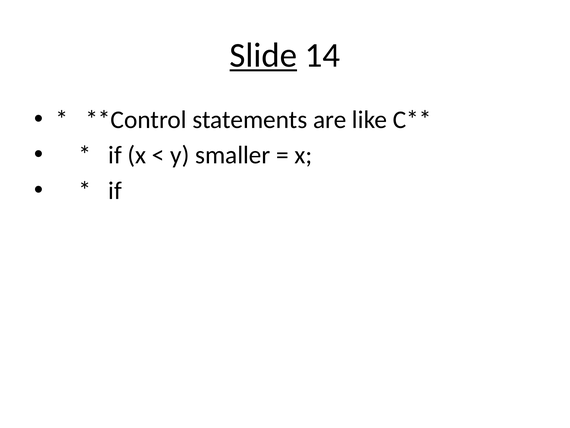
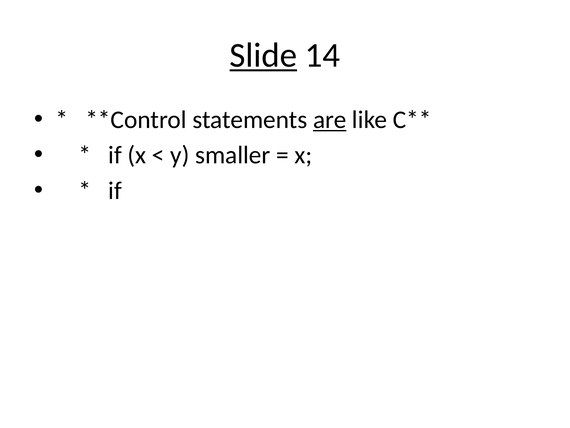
are underline: none -> present
